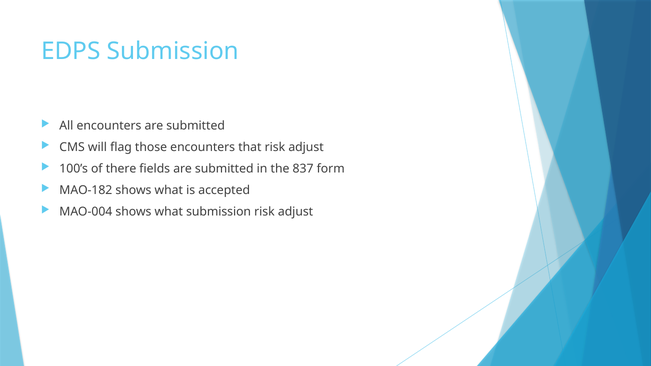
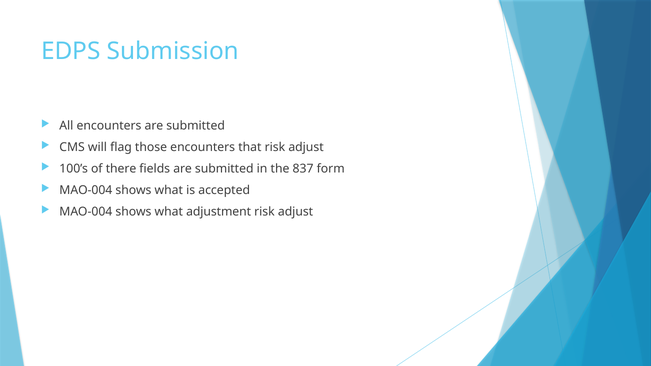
MAO-182 at (86, 190): MAO-182 -> MAO-004
what submission: submission -> adjustment
